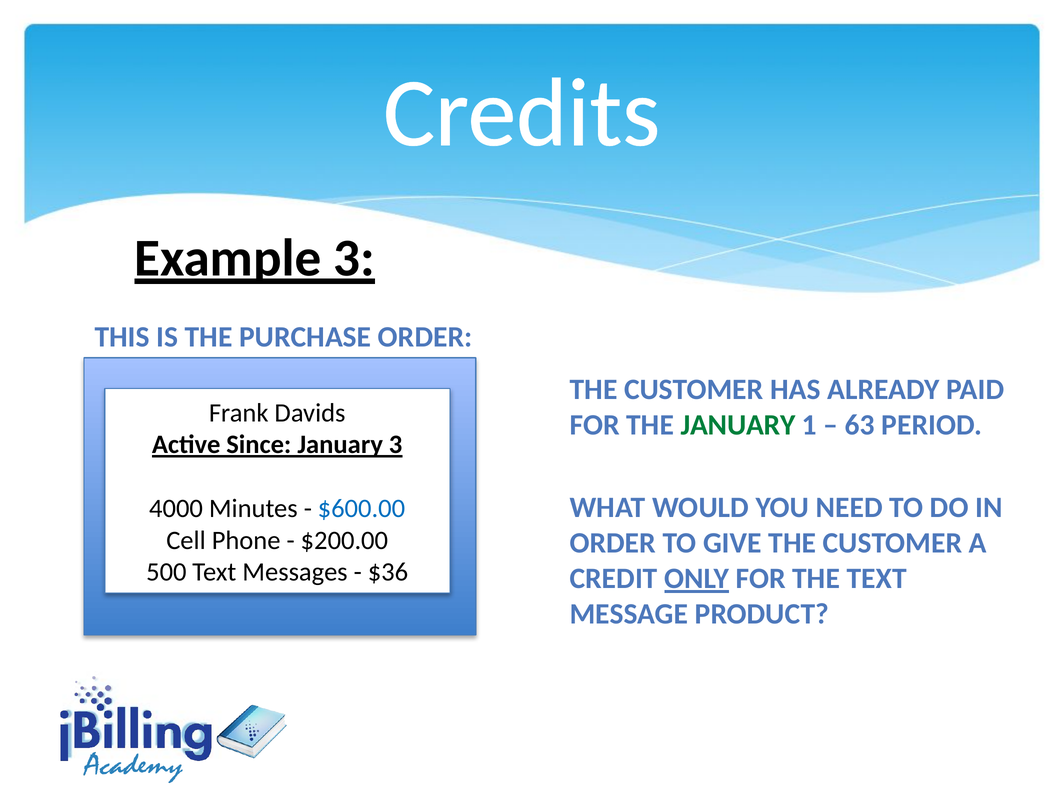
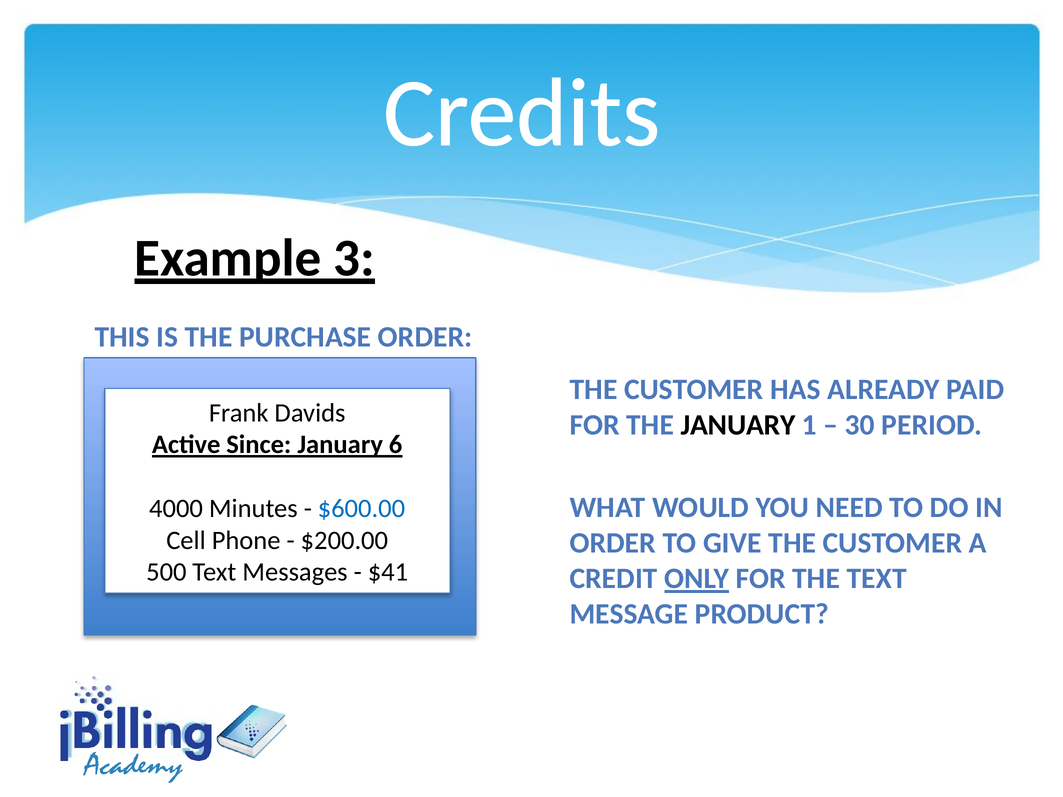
JANUARY at (738, 425) colour: green -> black
63: 63 -> 30
January 3: 3 -> 6
$36: $36 -> $41
